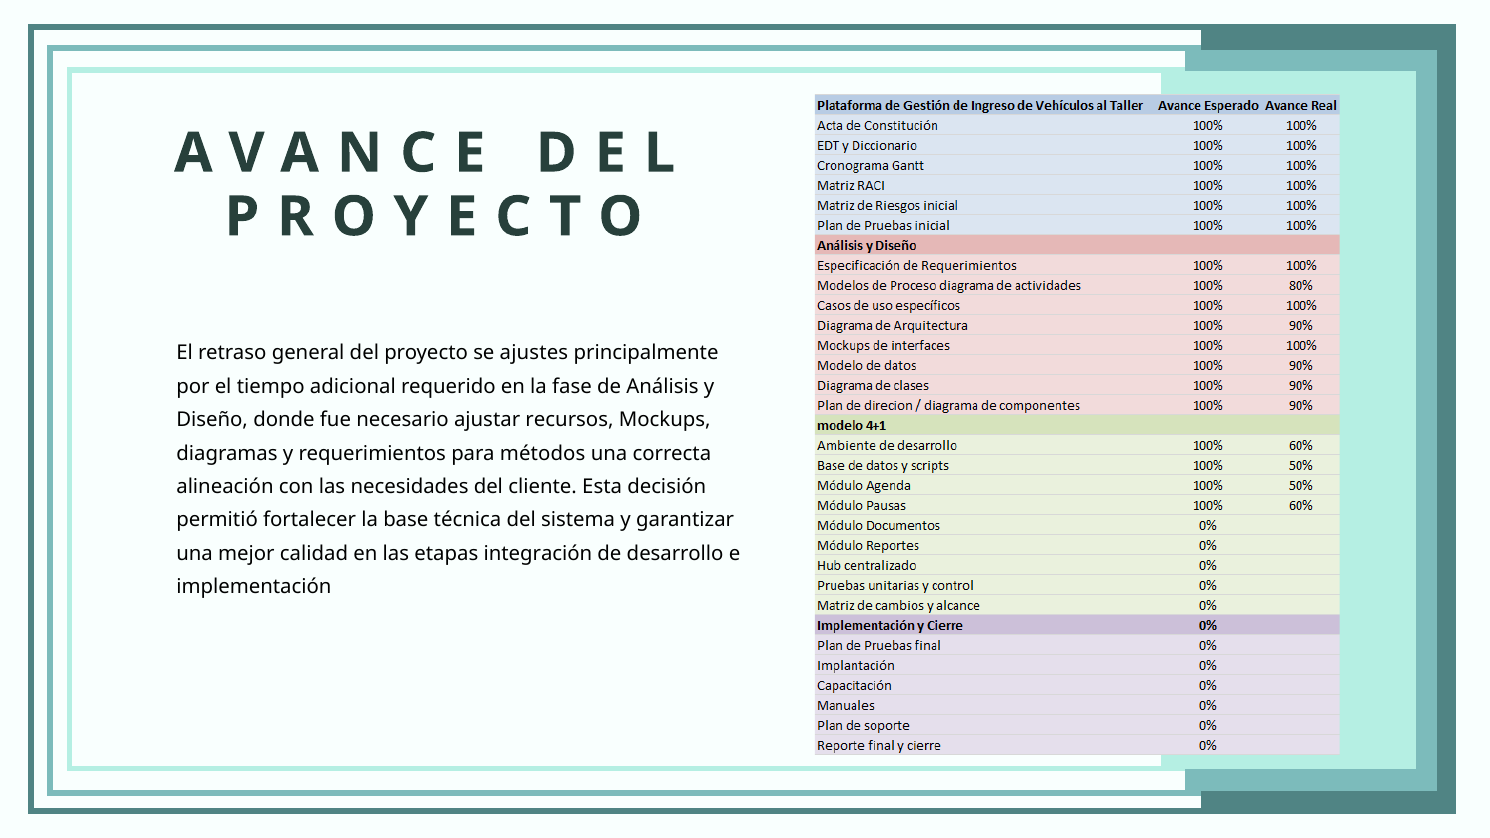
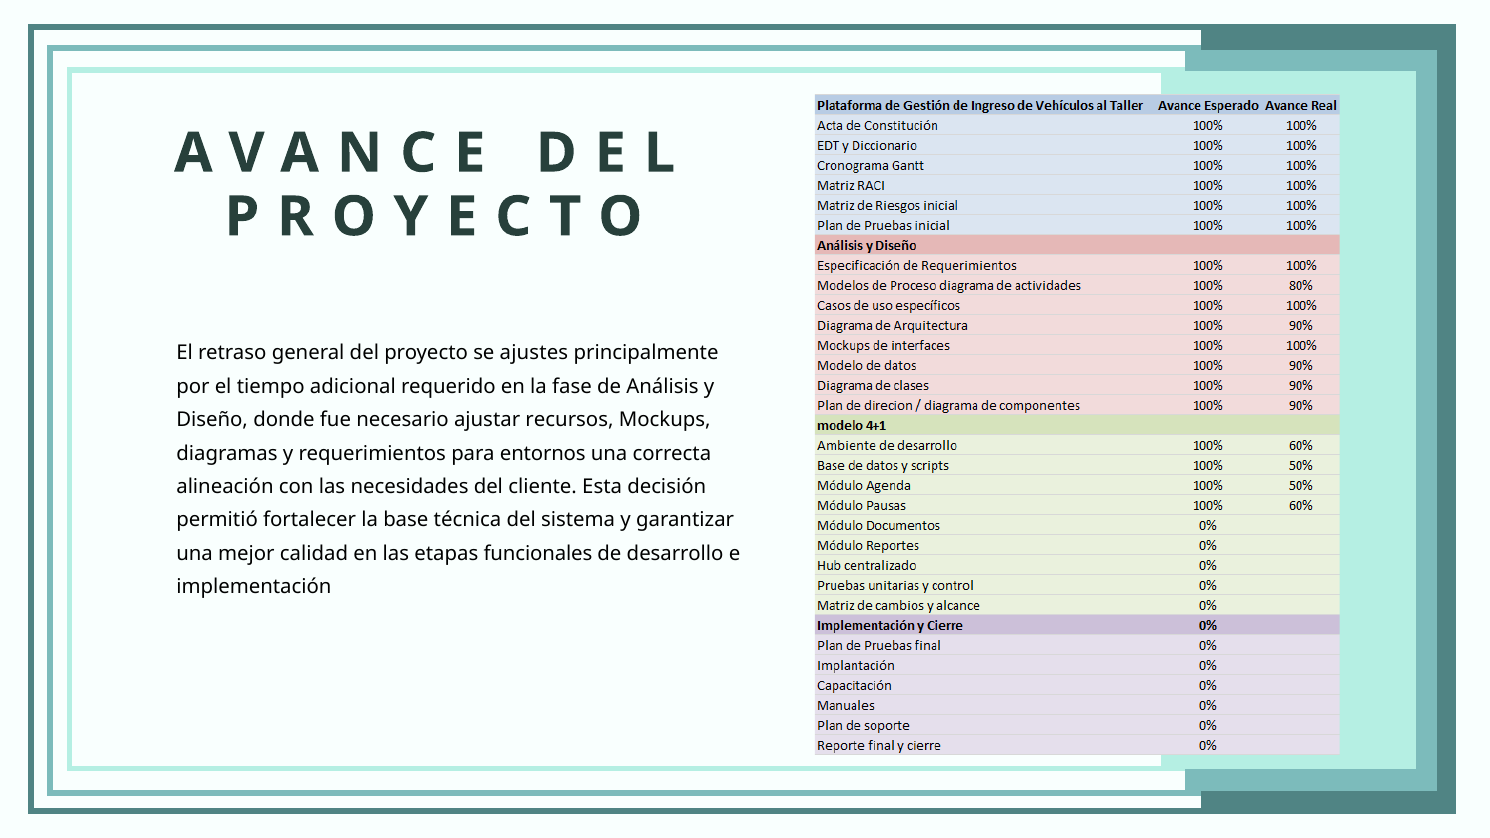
métodos: métodos -> entornos
integración: integración -> funcionales
